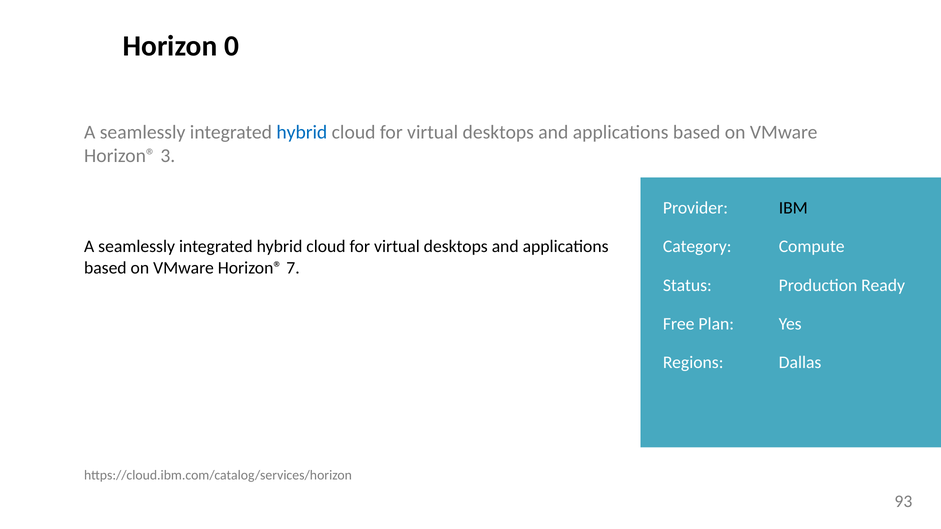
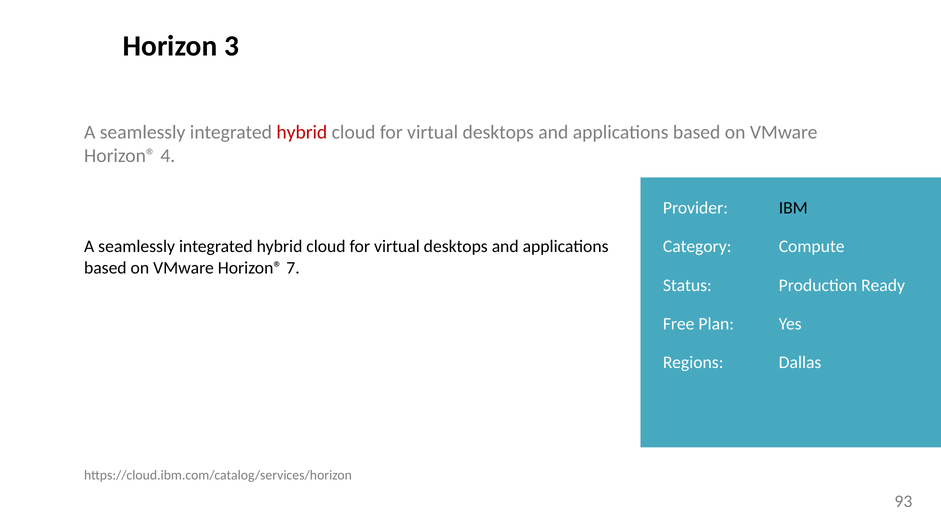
0: 0 -> 3
hybrid at (302, 132) colour: blue -> red
3: 3 -> 4
